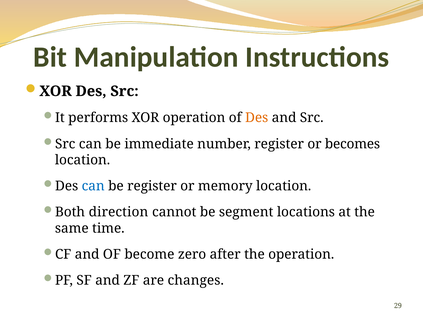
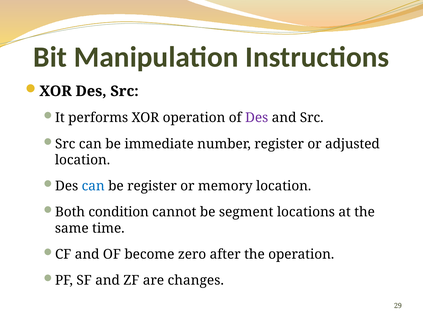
Des at (257, 118) colour: orange -> purple
becomes: becomes -> adjusted
direction: direction -> condition
